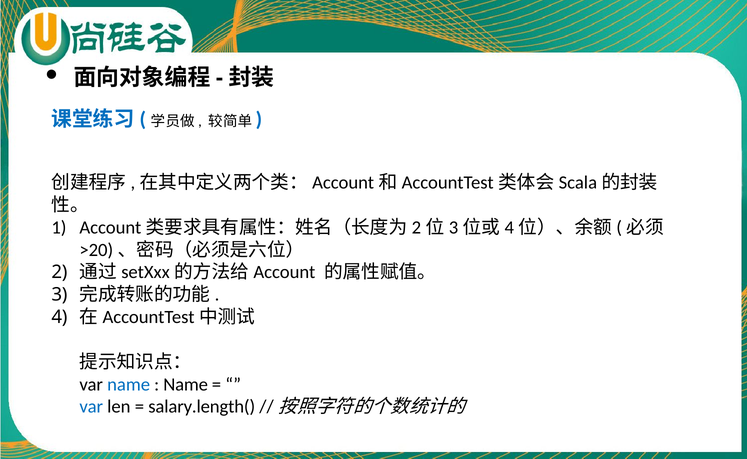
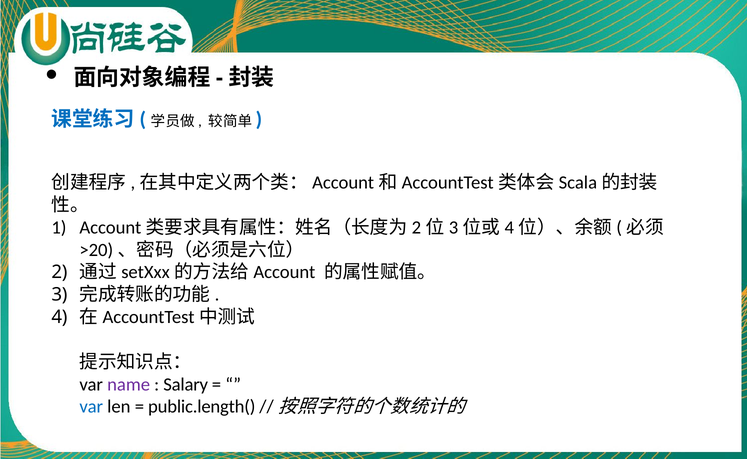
name at (129, 384) colour: blue -> purple
Name at (186, 384): Name -> Salary
salary.length(: salary.length( -> public.length(
